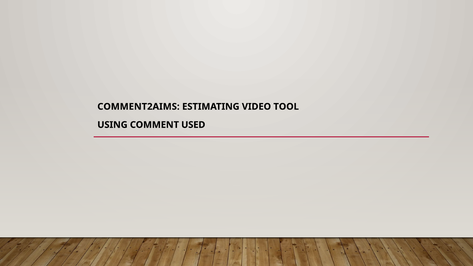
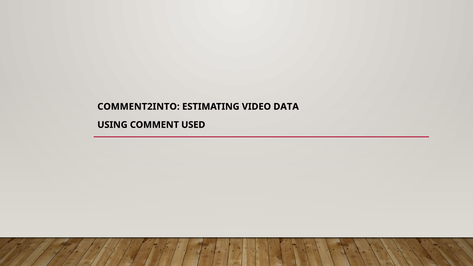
COMMENT2AIMS: COMMENT2AIMS -> COMMENT2INTO
TOOL: TOOL -> DATA
